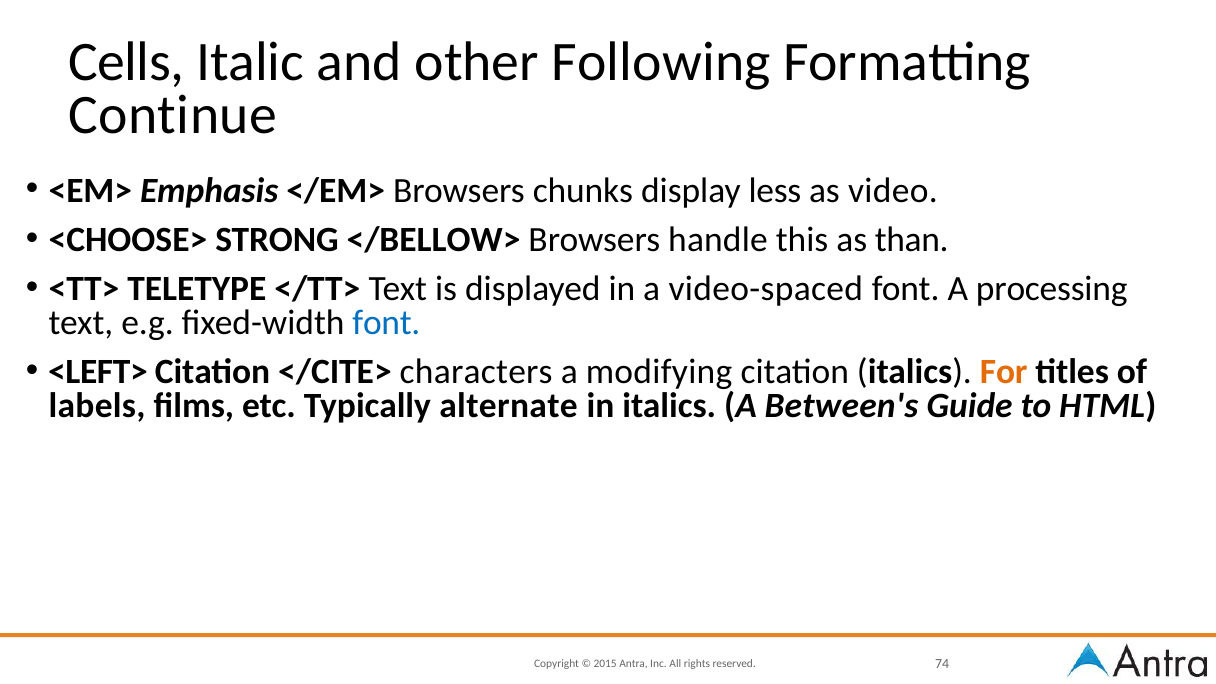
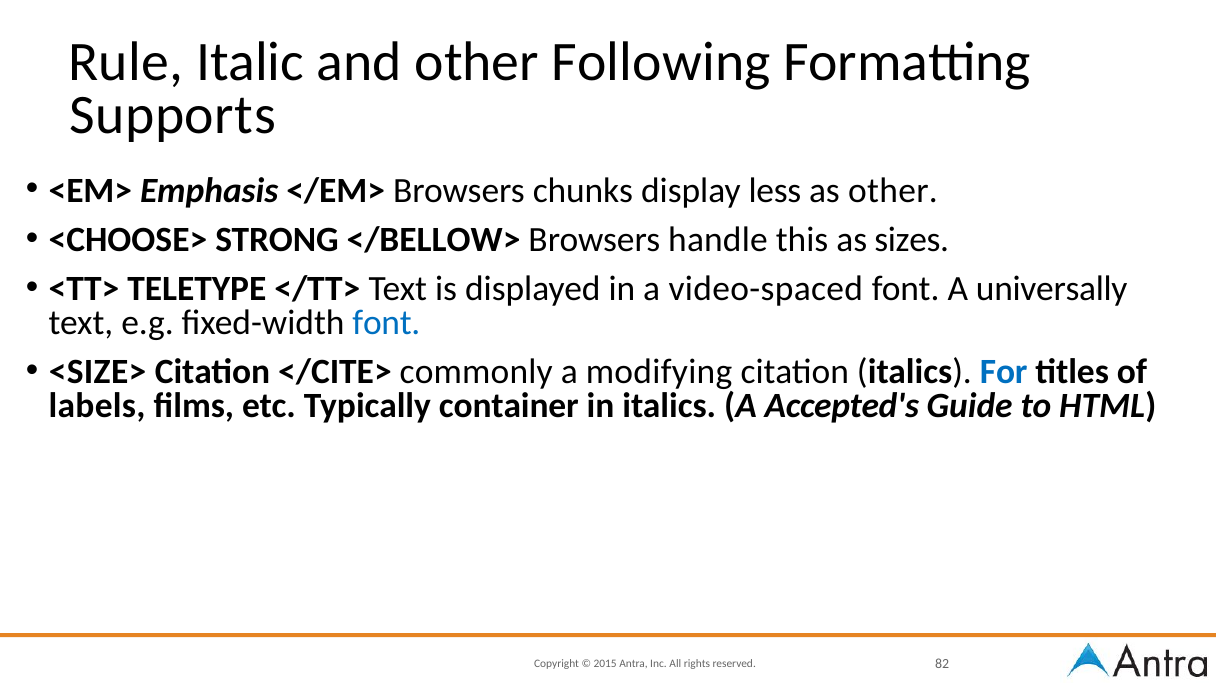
Cells: Cells -> Rule
Continue: Continue -> Supports
as video: video -> other
than: than -> sizes
processing: processing -> universally
<LEFT>: <LEFT> -> <SIZE>
characters: characters -> commonly
For colour: orange -> blue
alternate: alternate -> container
Between's: Between's -> Accepted's
74: 74 -> 82
